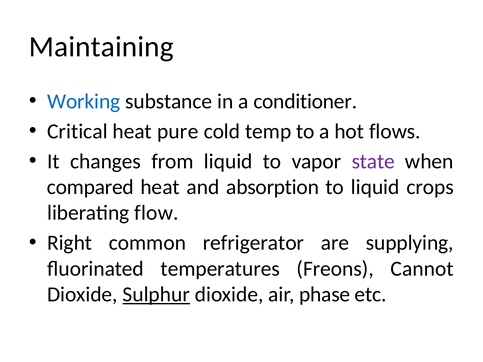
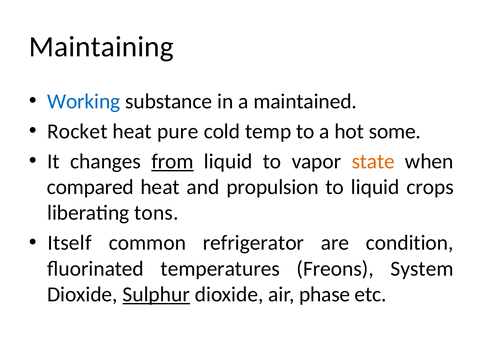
conditioner: conditioner -> maintained
Critical: Critical -> Rocket
flows: flows -> some
from underline: none -> present
state colour: purple -> orange
absorption: absorption -> propulsion
flow: flow -> tons
Right: Right -> Itself
supplying: supplying -> condition
Cannot: Cannot -> System
